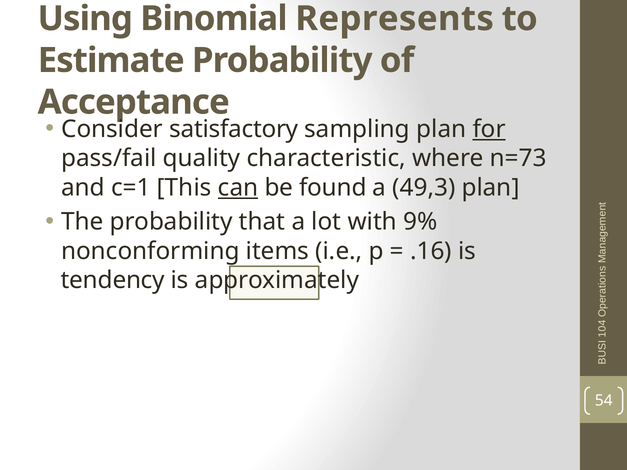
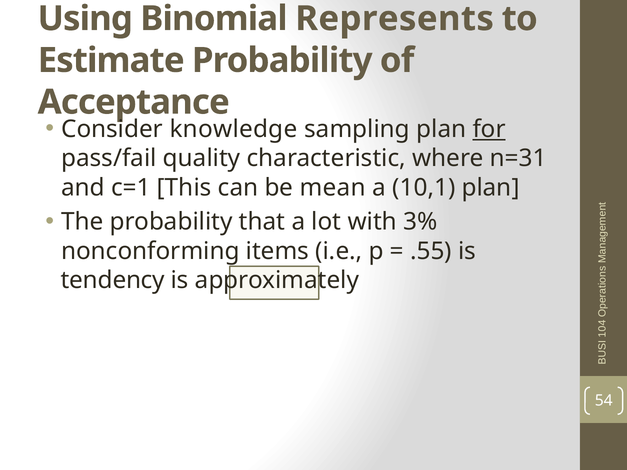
satisfactory: satisfactory -> knowledge
n=73: n=73 -> n=31
can underline: present -> none
found: found -> mean
49,3: 49,3 -> 10,1
9%: 9% -> 3%
.16: .16 -> .55
